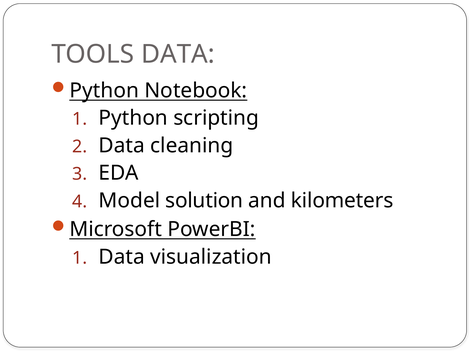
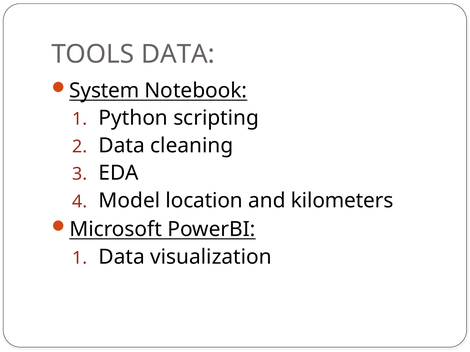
Python at (104, 91): Python -> System
solution: solution -> location
